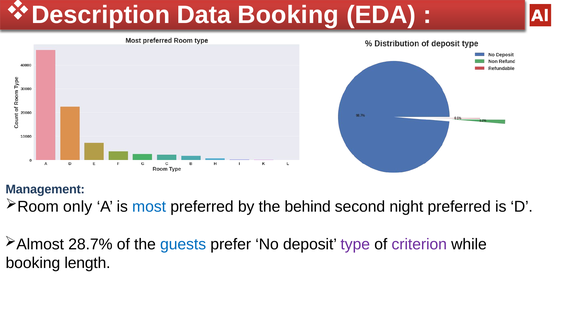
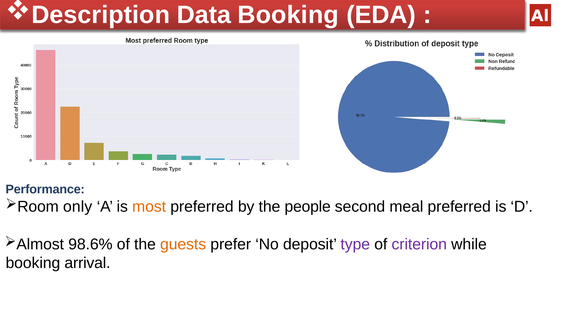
Management: Management -> Performance
most colour: blue -> orange
behind: behind -> people
night: night -> meal
28.7%: 28.7% -> 98.6%
guests colour: blue -> orange
length: length -> arrival
